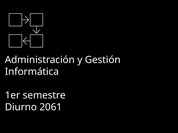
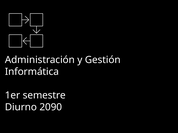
2061: 2061 -> 2090
